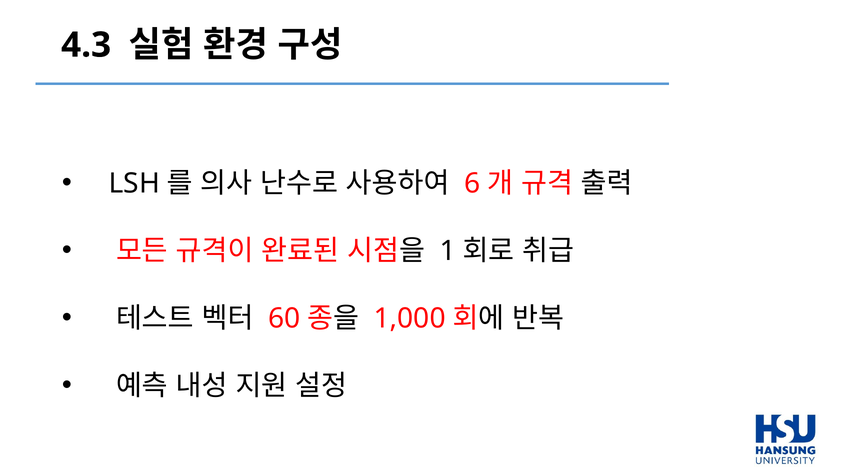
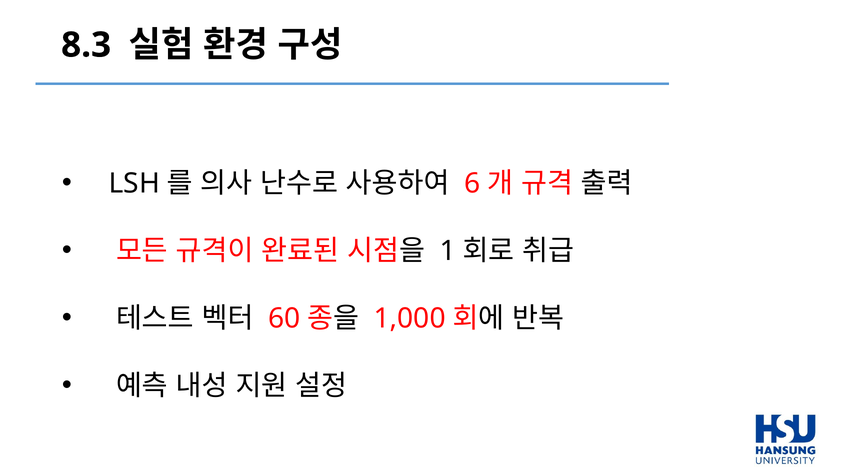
4.3: 4.3 -> 8.3
